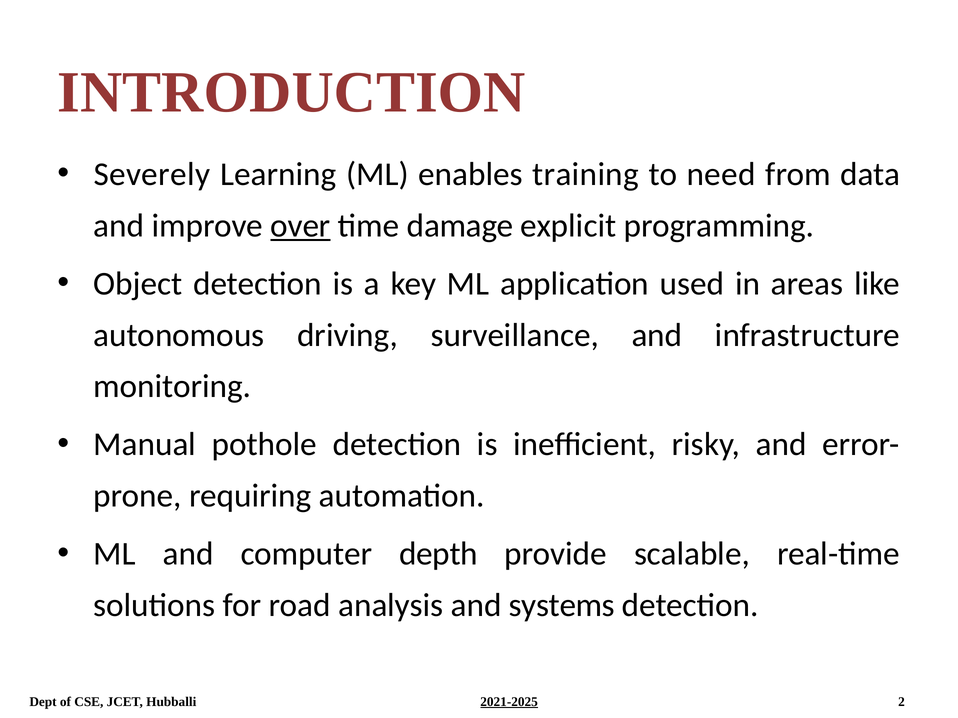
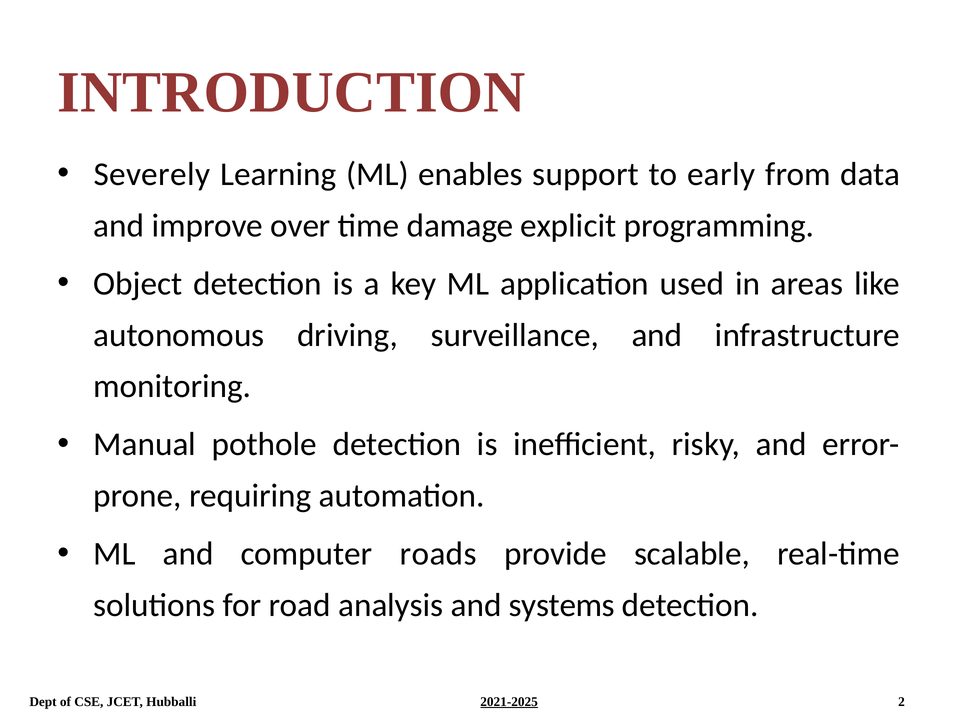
training: training -> support
need: need -> early
over underline: present -> none
depth: depth -> roads
